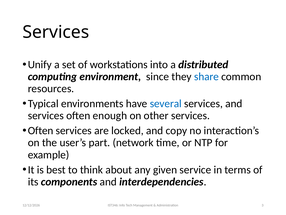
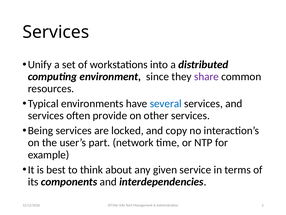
share colour: blue -> purple
enough: enough -> provide
Often at (41, 130): Often -> Being
